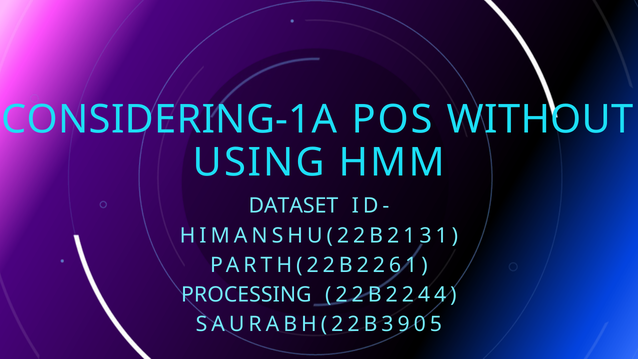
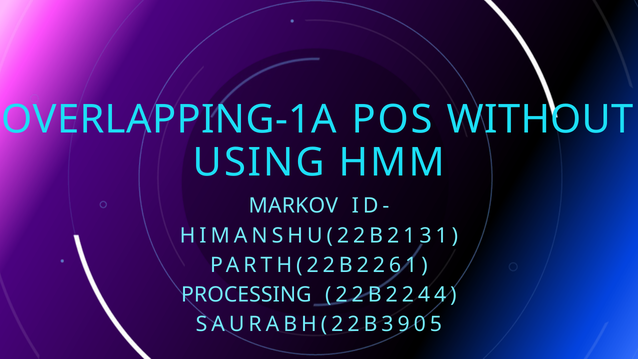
CONSIDERING-1A: CONSIDERING-1A -> OVERLAPPING-1A
DATASET: DATASET -> MARKOV
